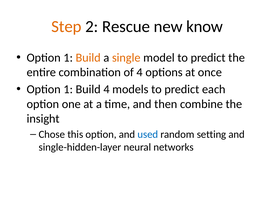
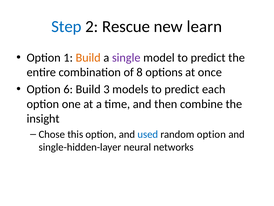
Step colour: orange -> blue
know: know -> learn
single colour: orange -> purple
of 4: 4 -> 8
1 at (68, 89): 1 -> 6
Build 4: 4 -> 3
random setting: setting -> option
